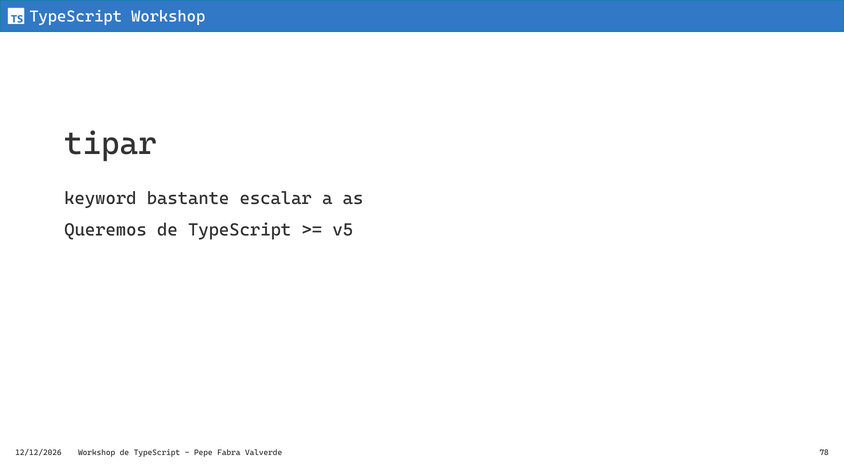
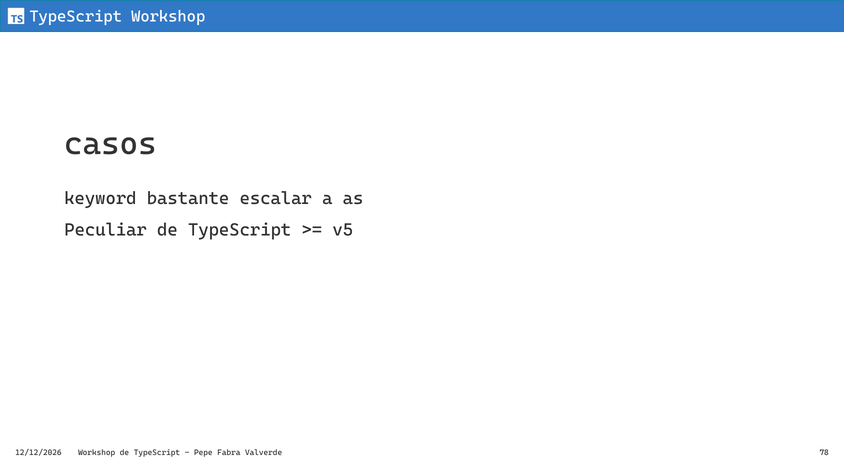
tipar: tipar -> casos
Queremos: Queremos -> Peculiar
